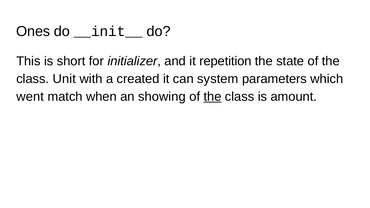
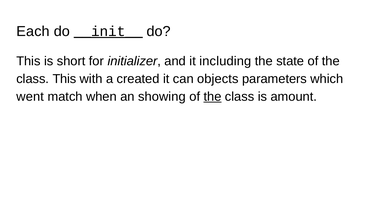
Ones: Ones -> Each
__init__ underline: none -> present
repetition: repetition -> including
class Unit: Unit -> This
system: system -> objects
